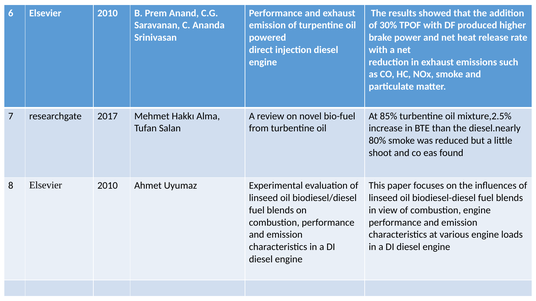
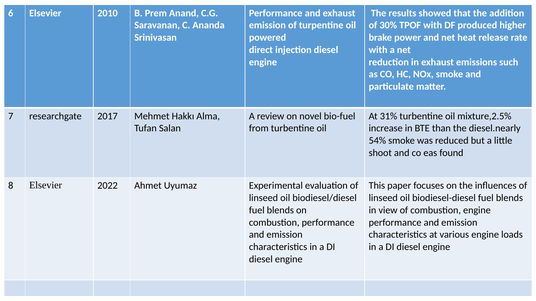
85%: 85% -> 31%
80%: 80% -> 54%
8 Elsevier 2010: 2010 -> 2022
